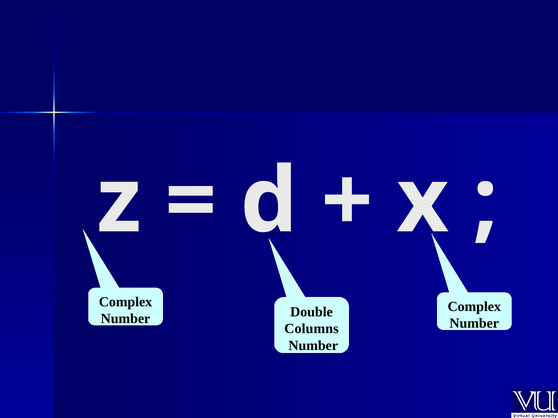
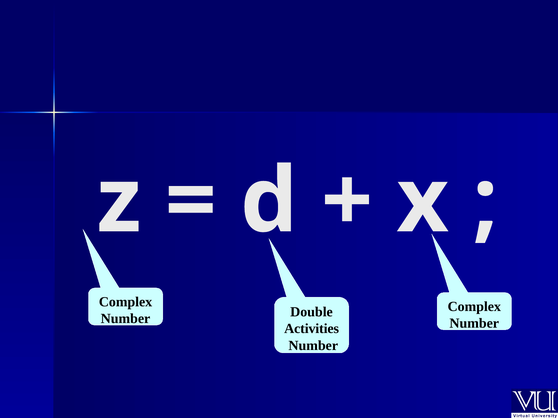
Columns: Columns -> Activities
